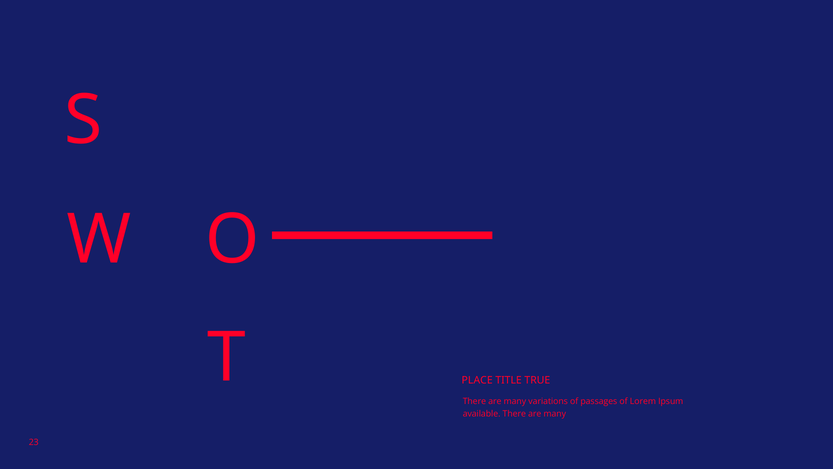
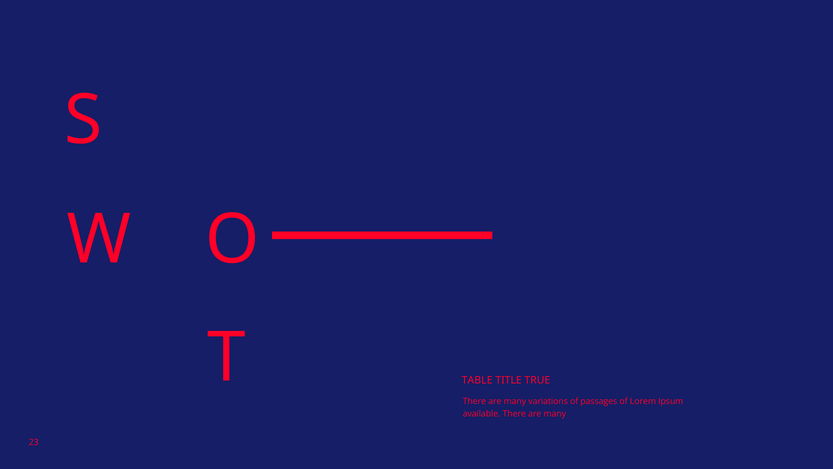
PLACE: PLACE -> TABLE
